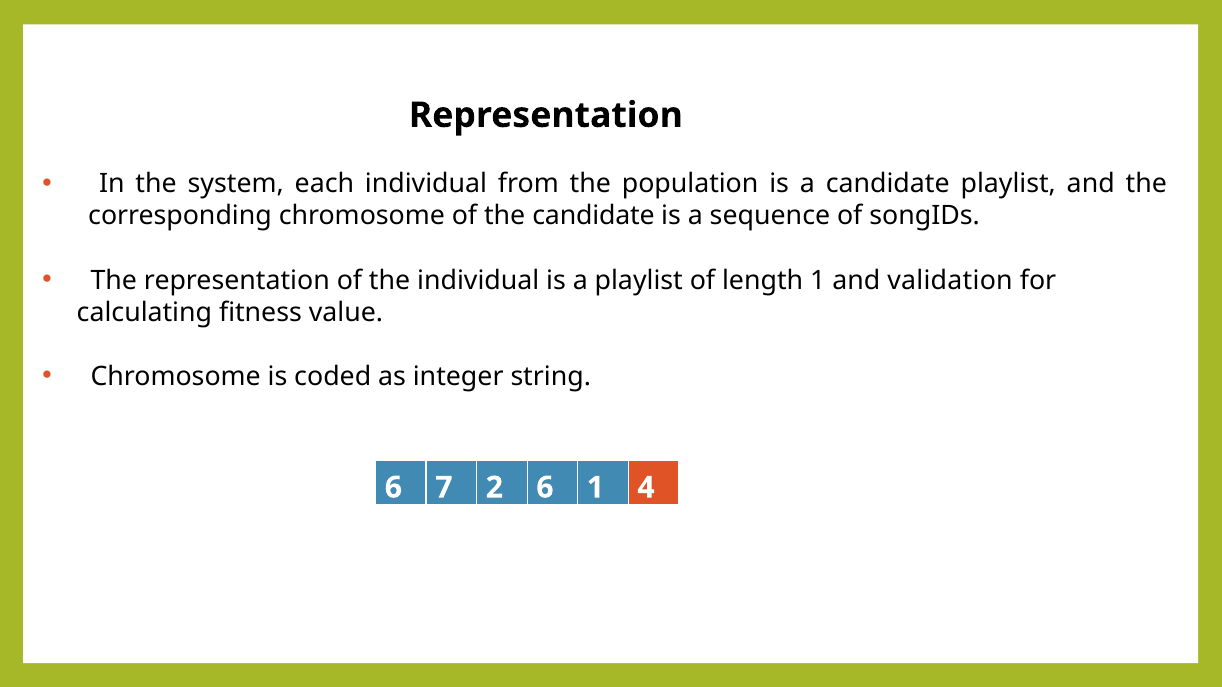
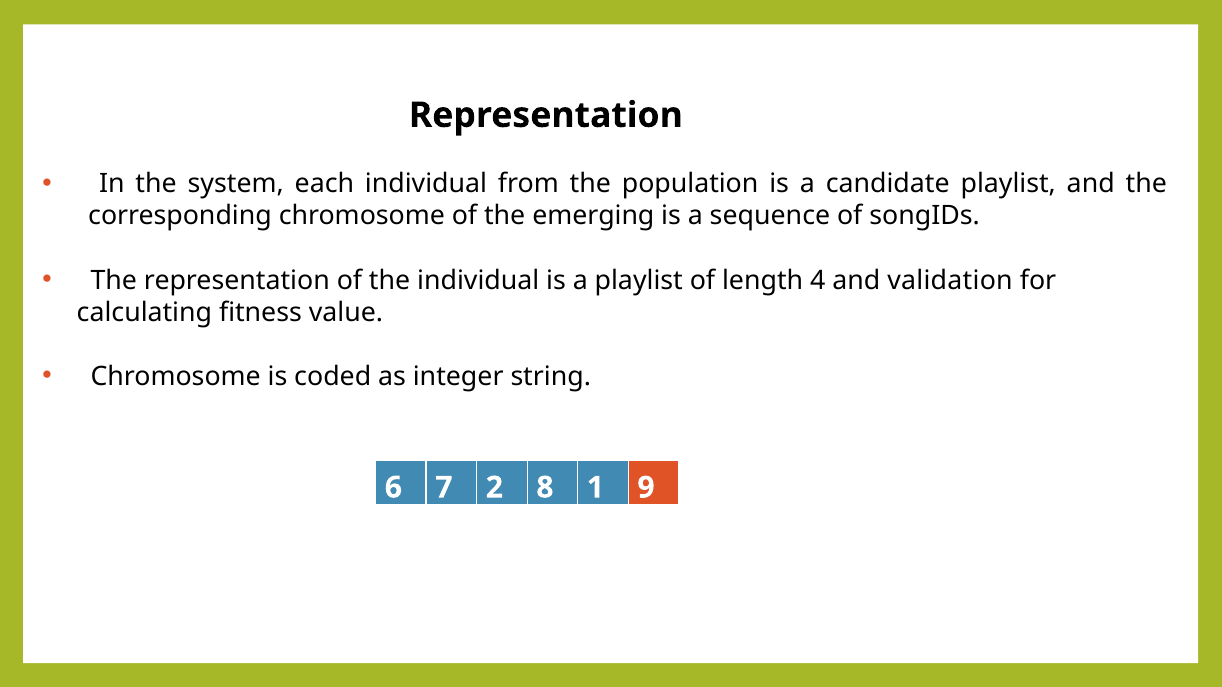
the candidate: candidate -> emerging
length 1: 1 -> 4
2 6: 6 -> 8
4: 4 -> 9
